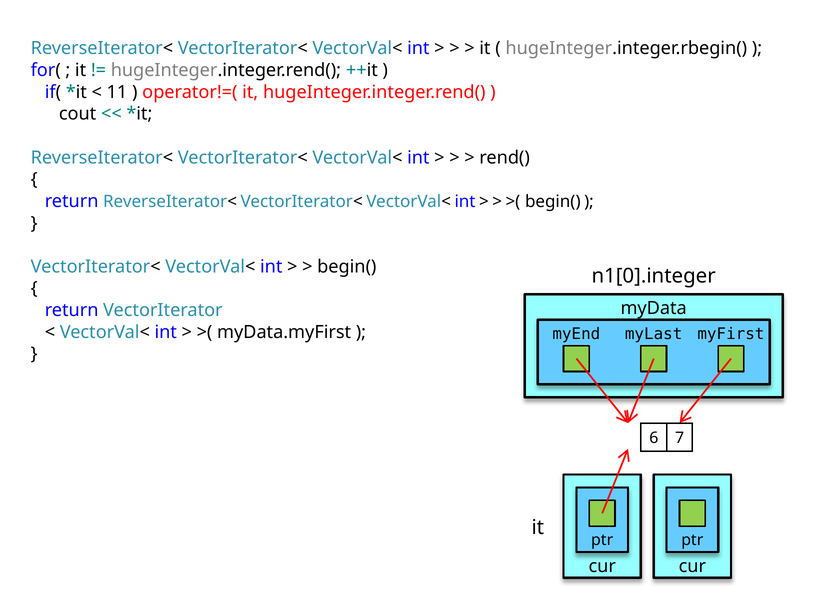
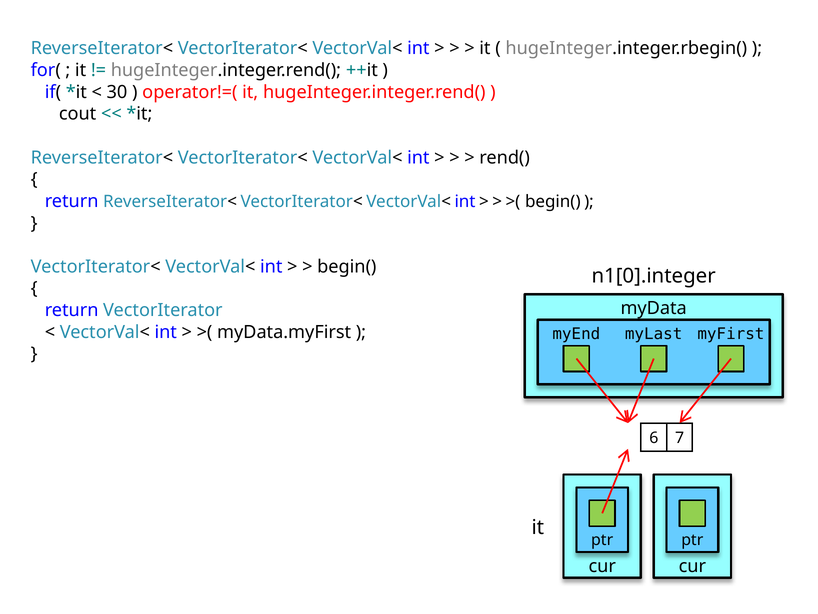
11: 11 -> 30
